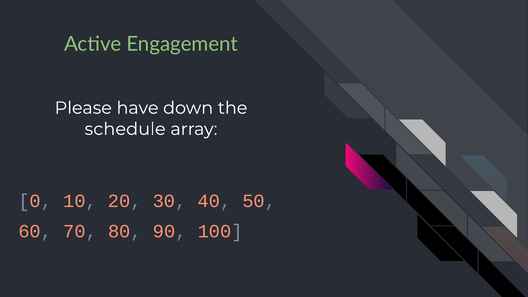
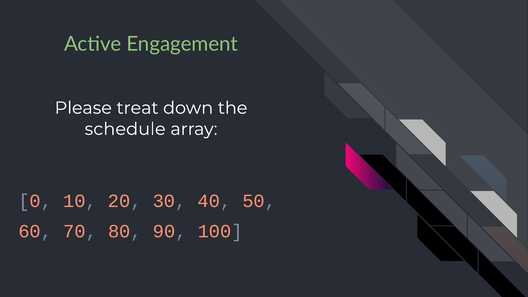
have: have -> treat
